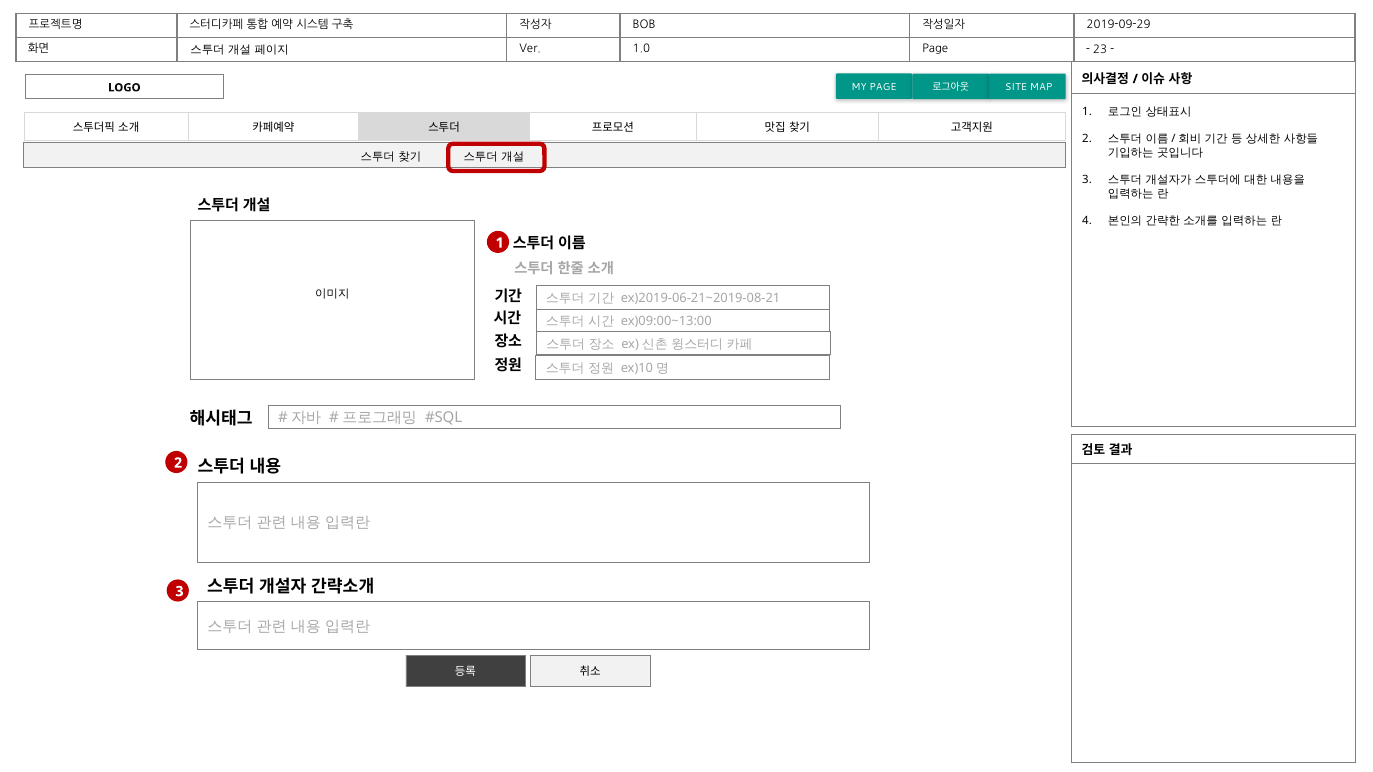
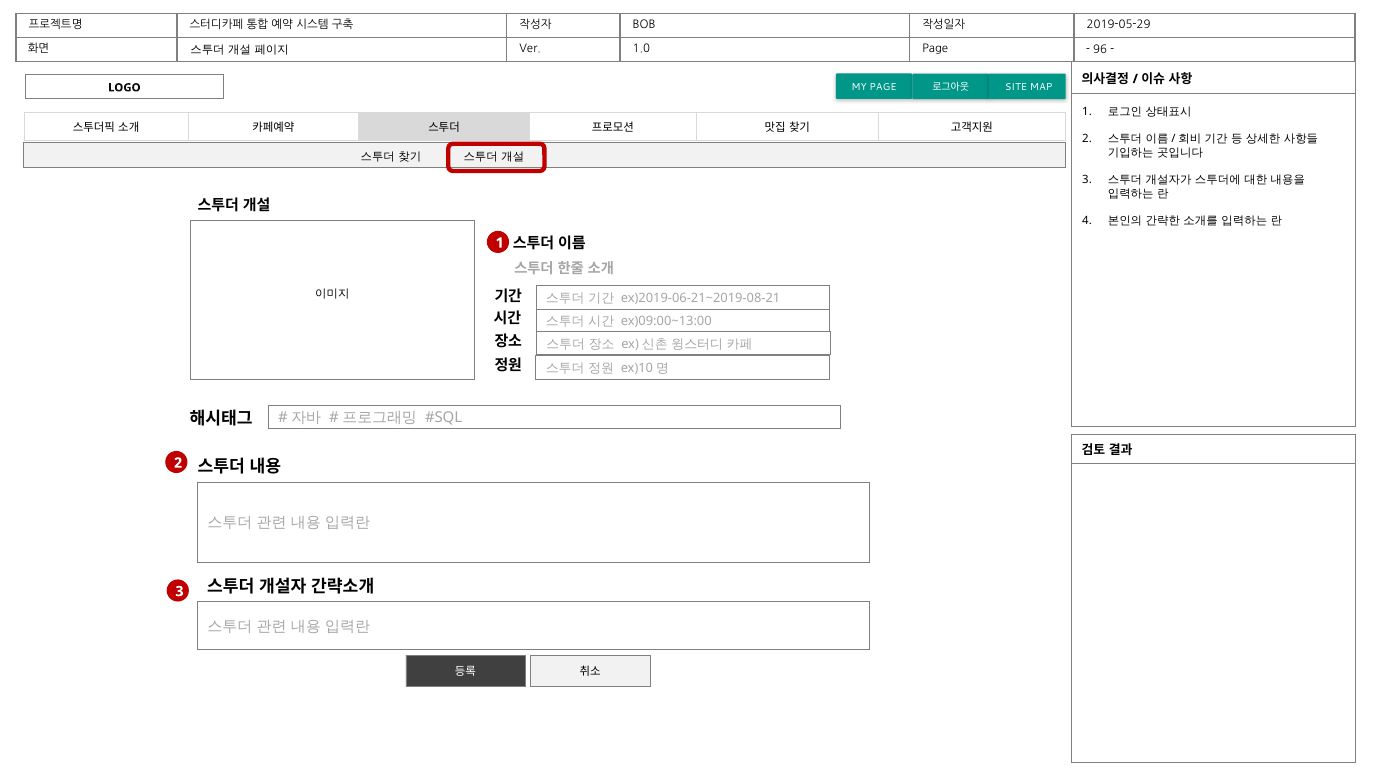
2019-09-29: 2019-09-29 -> 2019-05-29
23: 23 -> 96
